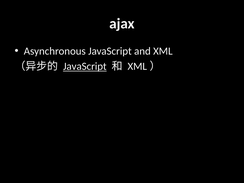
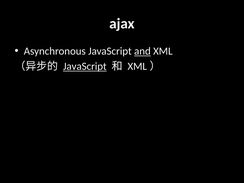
and underline: none -> present
